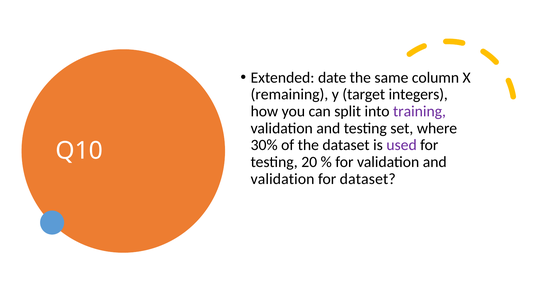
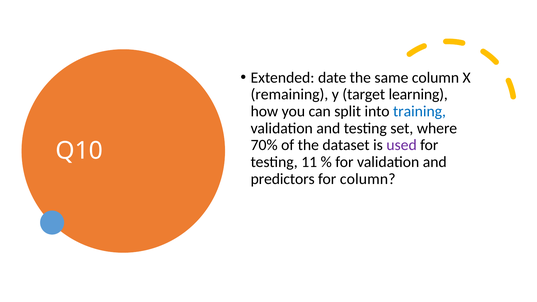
integers: integers -> learning
training colour: purple -> blue
30%: 30% -> 70%
20: 20 -> 11
validation at (283, 179): validation -> predictors
for dataset: dataset -> column
